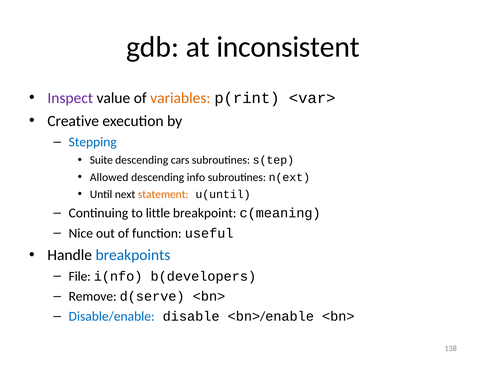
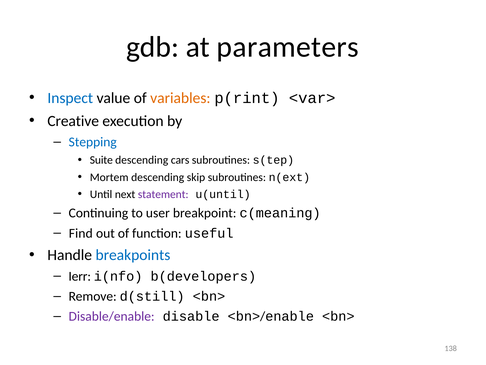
inconsistent: inconsistent -> parameters
Inspect colour: purple -> blue
Allowed: Allowed -> Mortem
info: info -> skip
statement colour: orange -> purple
little: little -> user
Nice: Nice -> Find
File: File -> Ierr
d(serve: d(serve -> d(still
Disable/enable colour: blue -> purple
